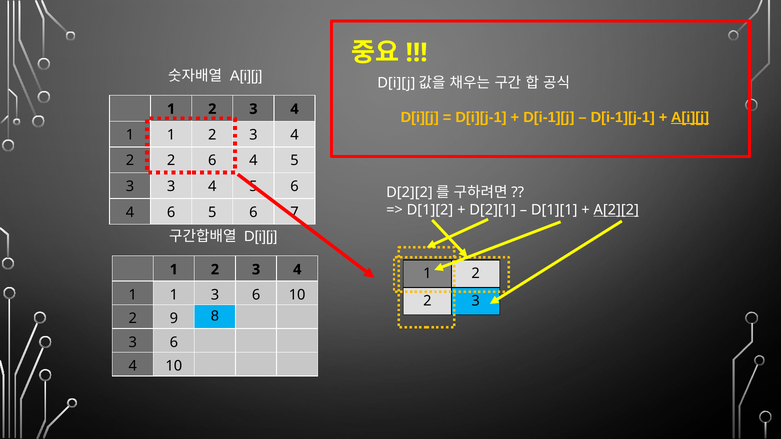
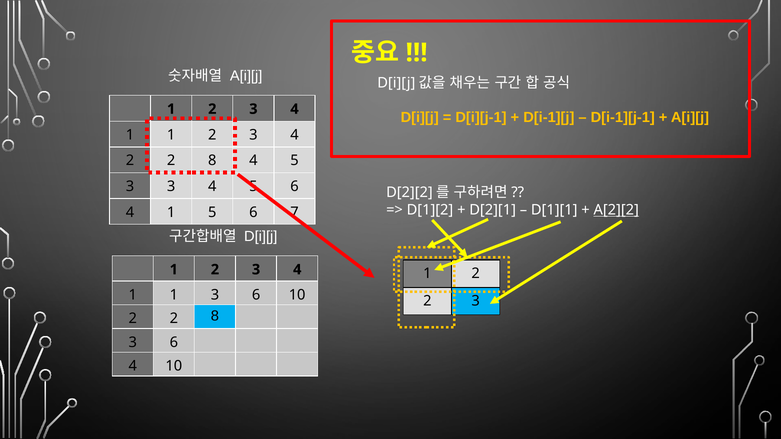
A[i][j at (690, 117) underline: present -> none
6 at (212, 161): 6 -> 8
6 at (171, 212): 6 -> 1
9 at (174, 319): 9 -> 2
